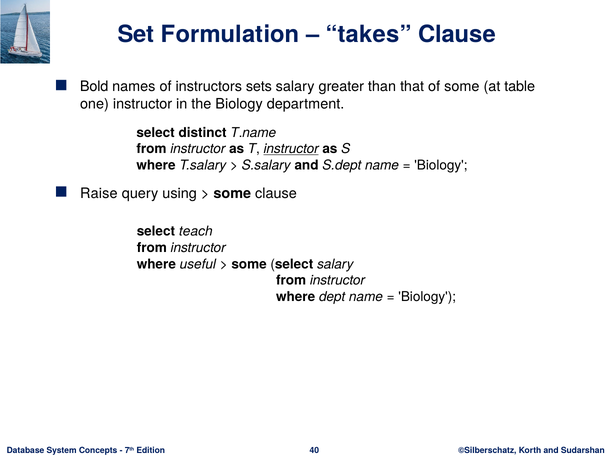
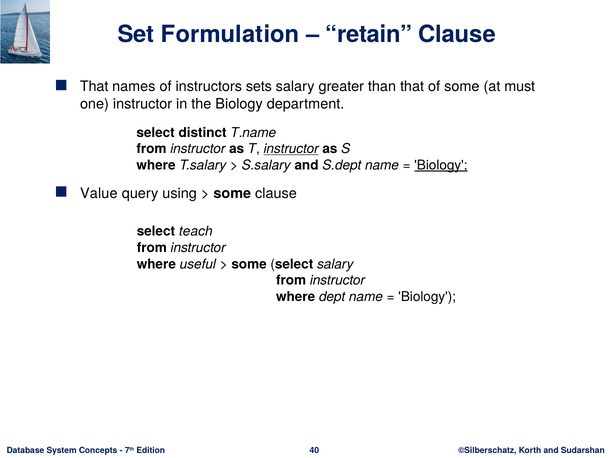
takes: takes -> retain
Bold at (94, 87): Bold -> That
table: table -> must
Biology at (441, 165) underline: none -> present
Raise: Raise -> Value
